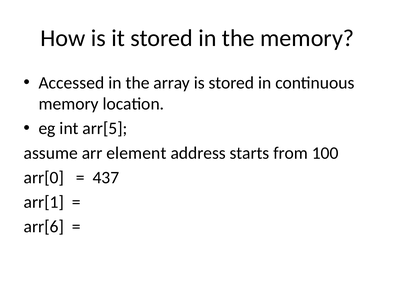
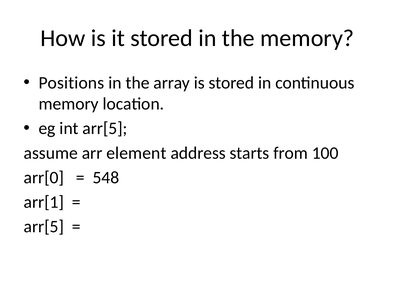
Accessed: Accessed -> Positions
437: 437 -> 548
arr[6 at (44, 227): arr[6 -> arr[5
